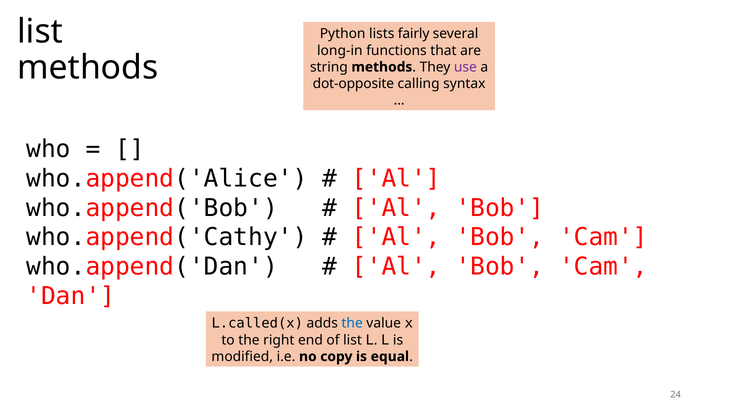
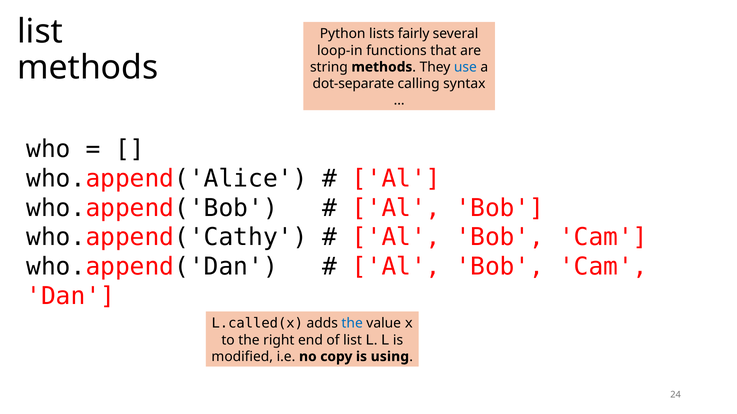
long-in: long-in -> loop-in
use colour: purple -> blue
dot-opposite: dot-opposite -> dot-separate
equal: equal -> using
